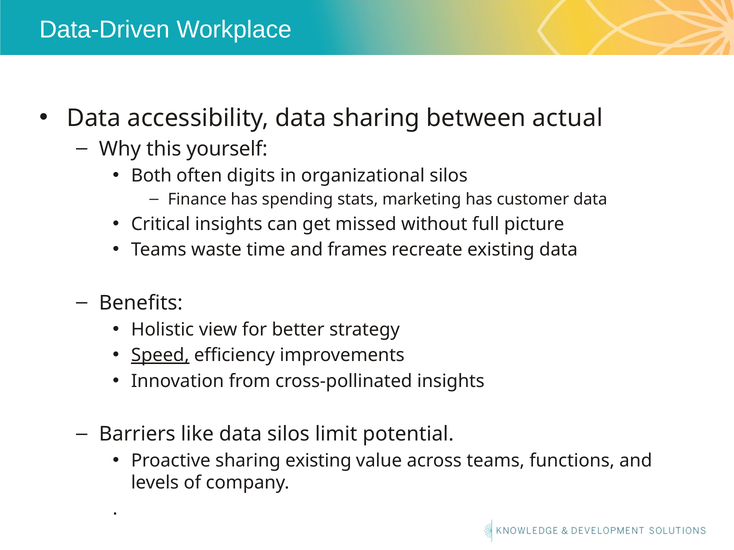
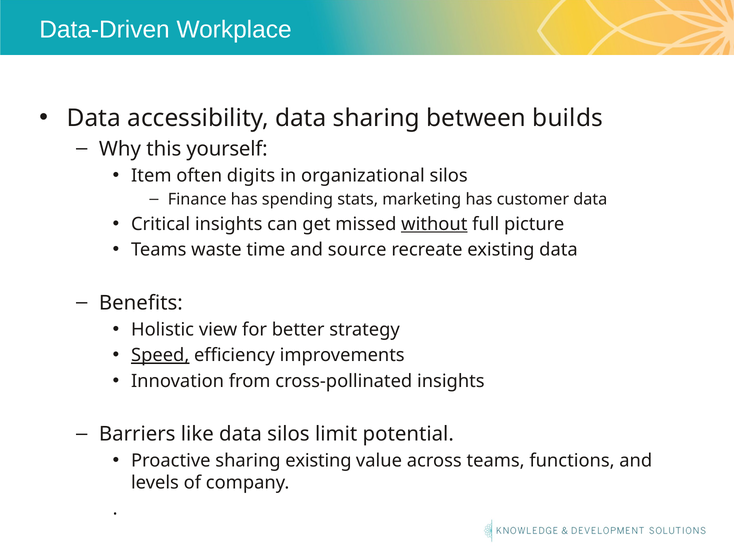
actual: actual -> builds
Both: Both -> Item
without underline: none -> present
frames: frames -> source
